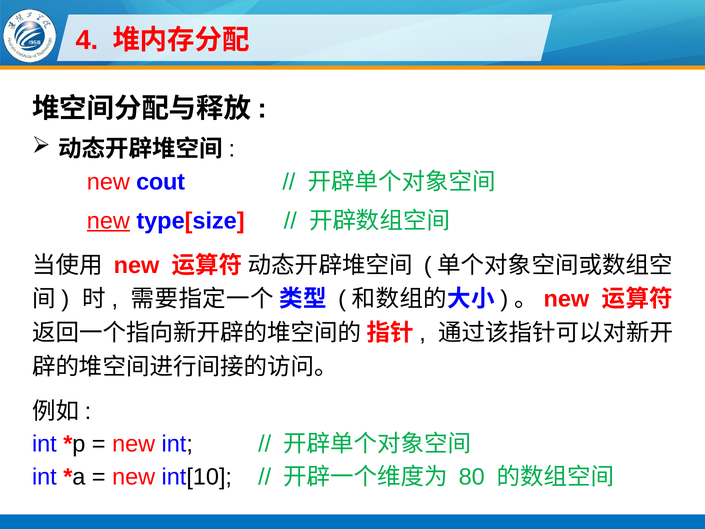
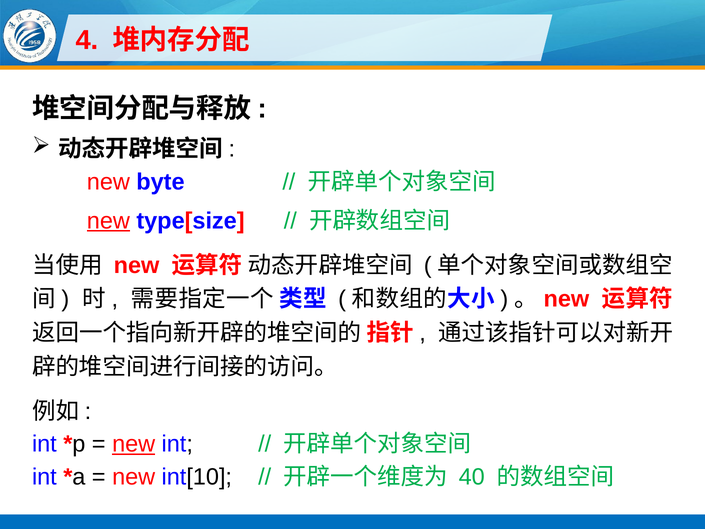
cout: cout -> byte
new at (134, 444) underline: none -> present
80: 80 -> 40
